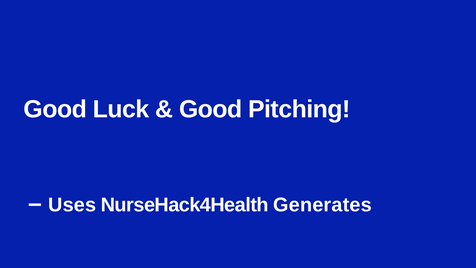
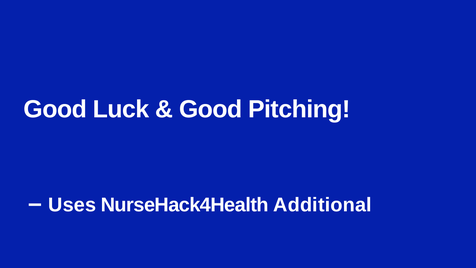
Generates: Generates -> Additional
